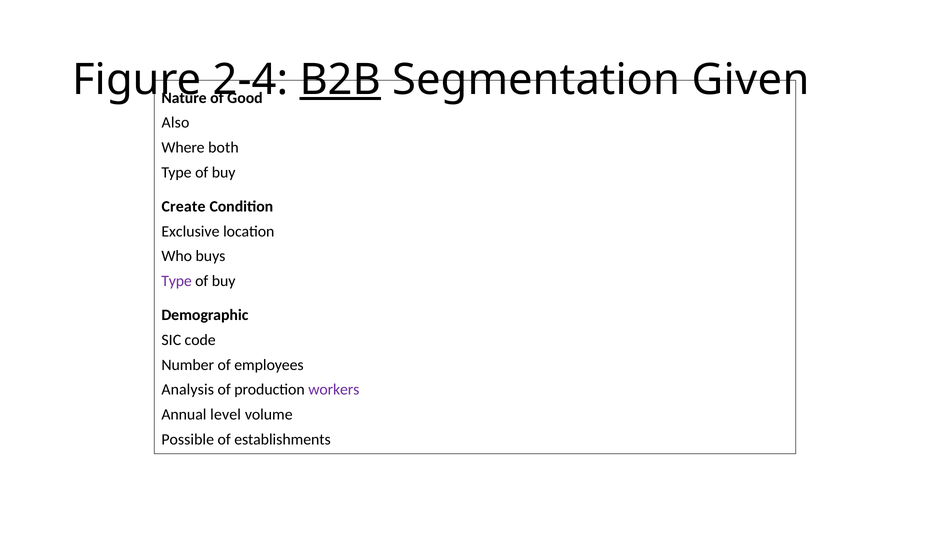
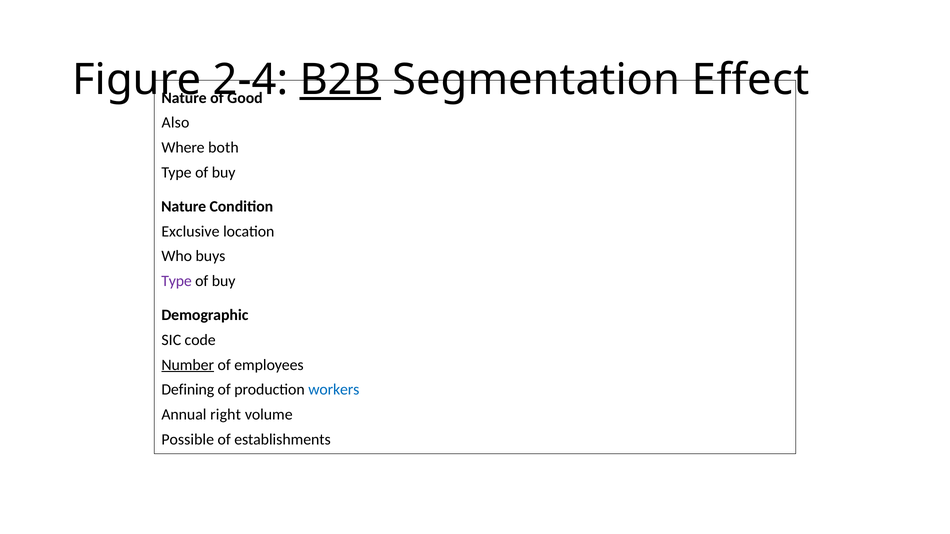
Given: Given -> Effect
Create at (184, 207): Create -> Nature
Number underline: none -> present
Analysis: Analysis -> Defining
workers colour: purple -> blue
level: level -> right
